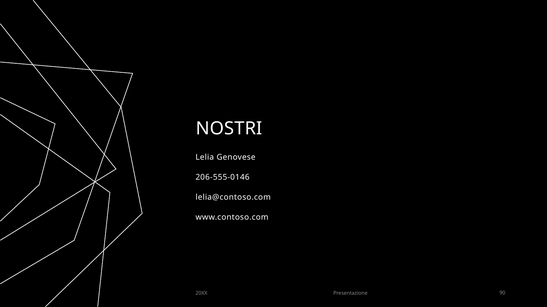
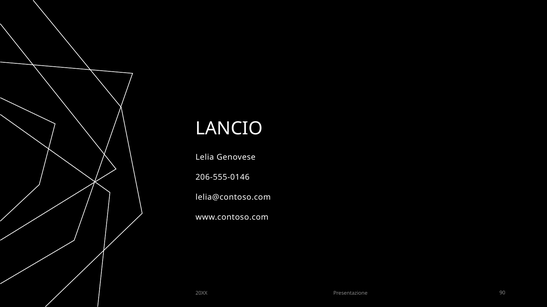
NOSTRI: NOSTRI -> LANCIO
